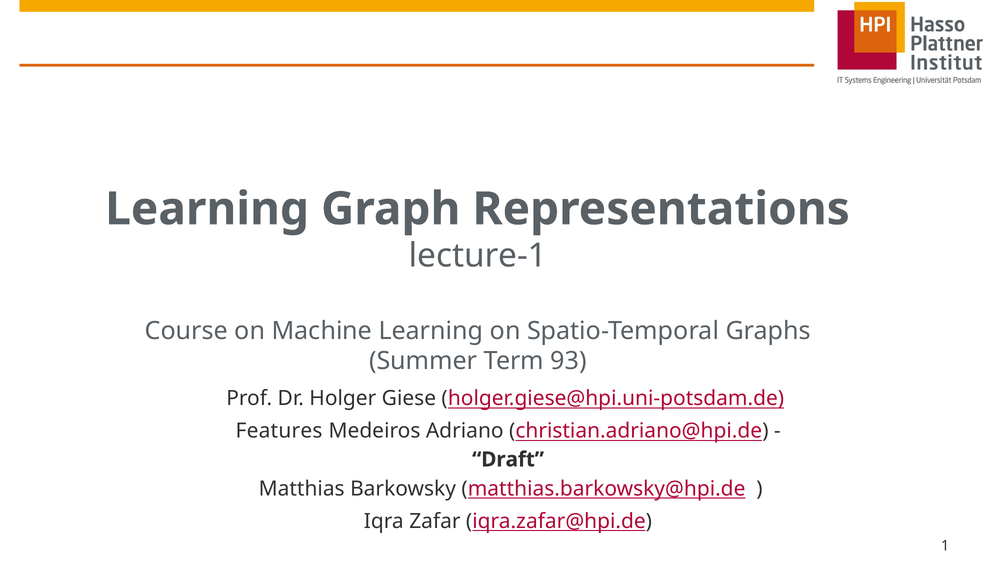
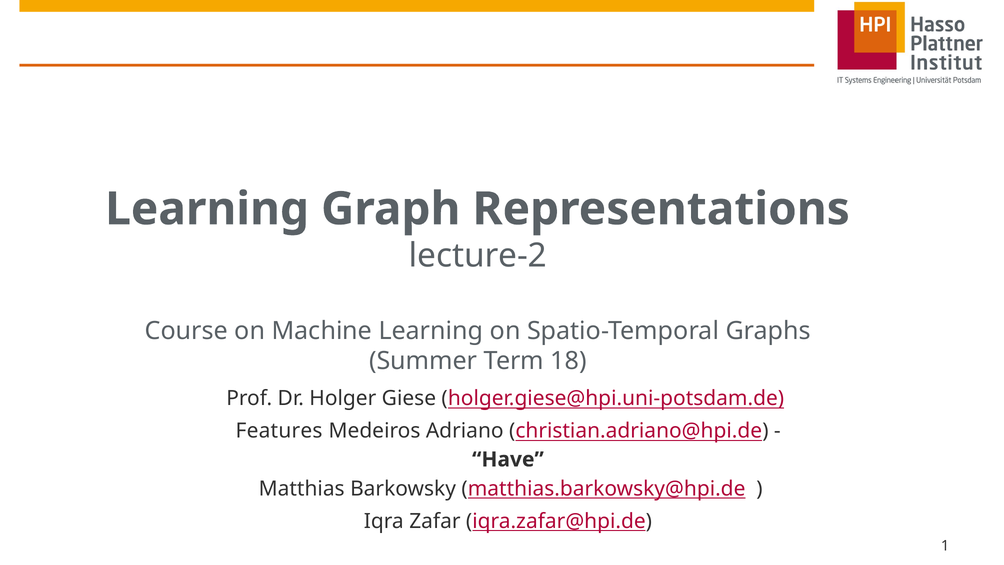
lecture-1: lecture-1 -> lecture-2
93: 93 -> 18
Draft: Draft -> Have
